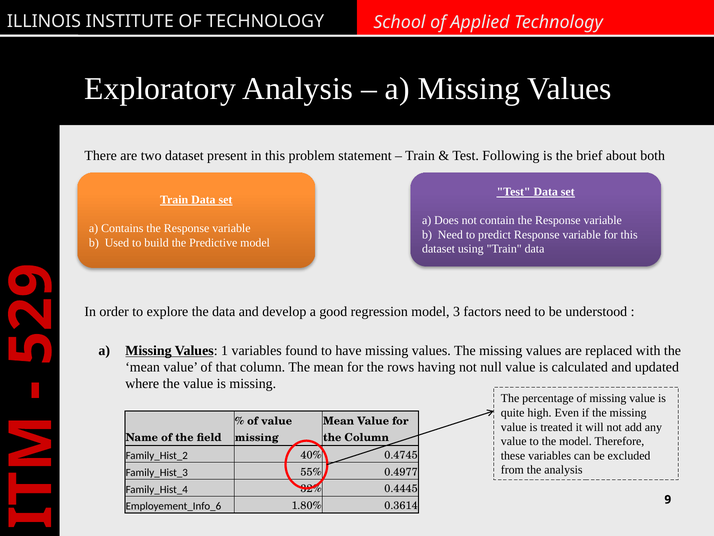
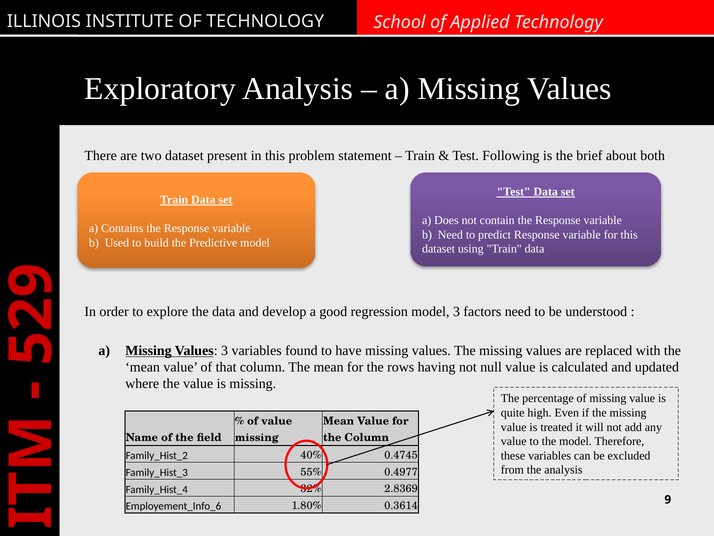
Values 1: 1 -> 3
0.4445: 0.4445 -> 2.8369
